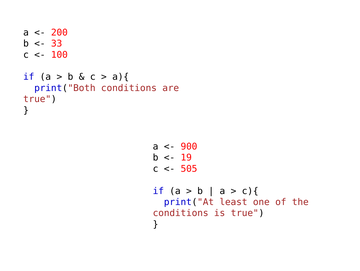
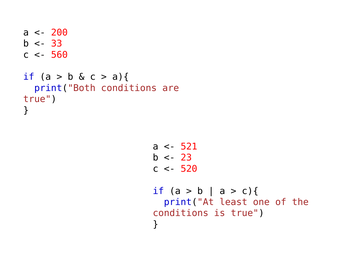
100: 100 -> 560
900: 900 -> 521
19: 19 -> 23
505: 505 -> 520
